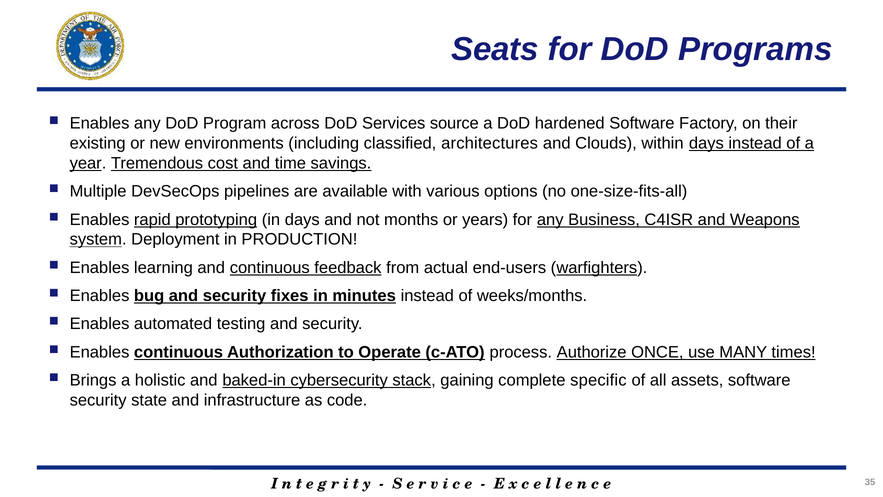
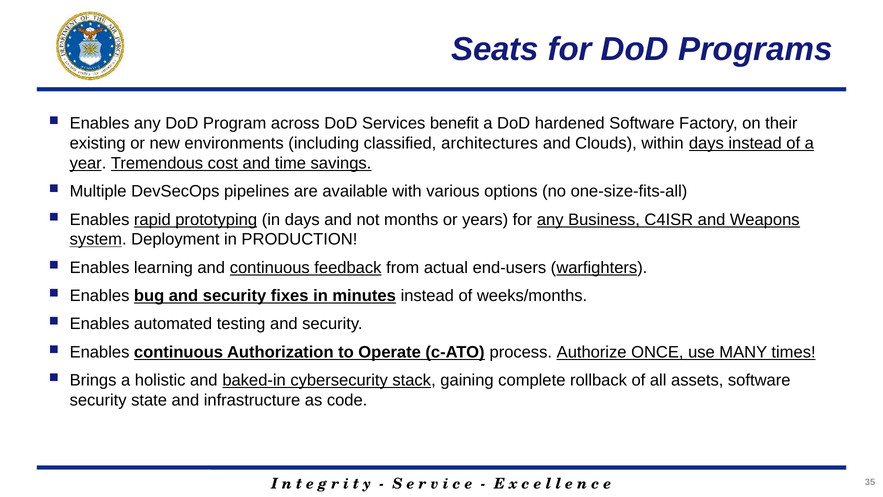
source: source -> benefit
specific: specific -> rollback
